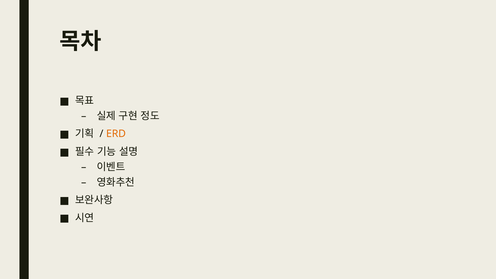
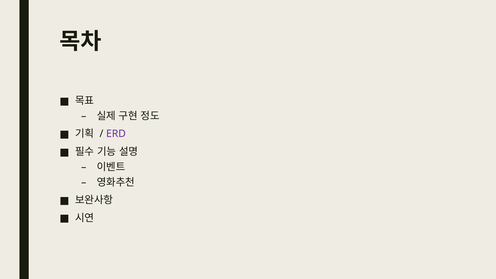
ERD colour: orange -> purple
